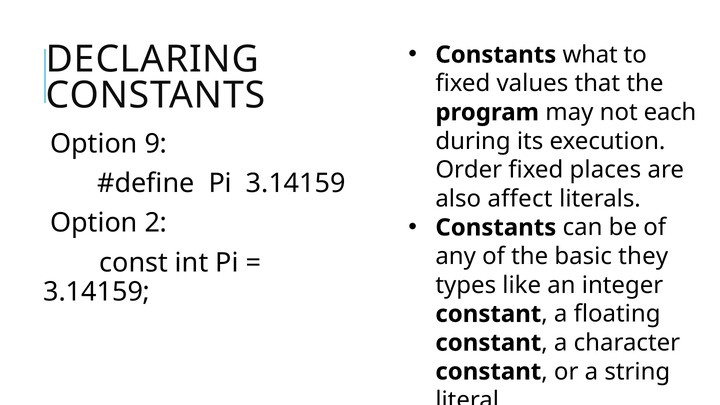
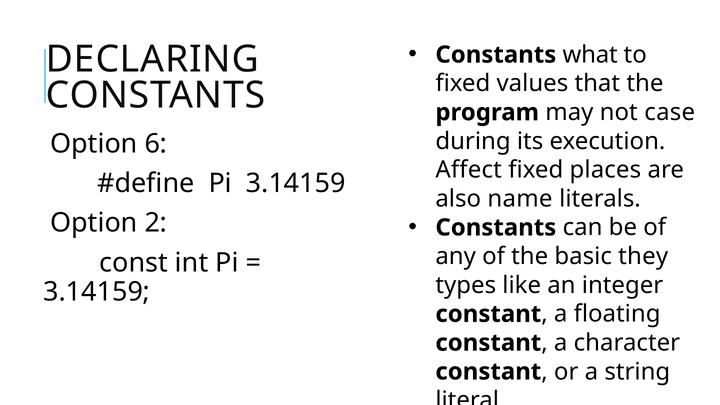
each: each -> case
9: 9 -> 6
Order: Order -> Affect
affect: affect -> name
